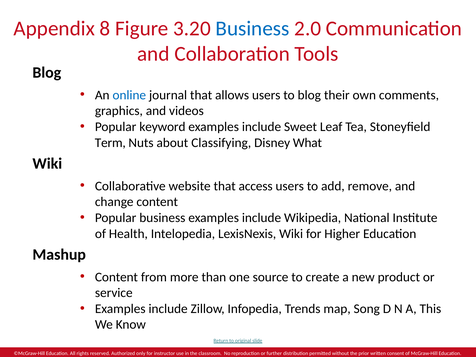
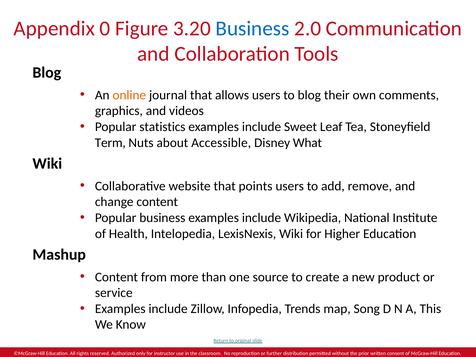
8: 8 -> 0
online colour: blue -> orange
keyword: keyword -> statistics
Classifying: Classifying -> Accessible
access: access -> points
